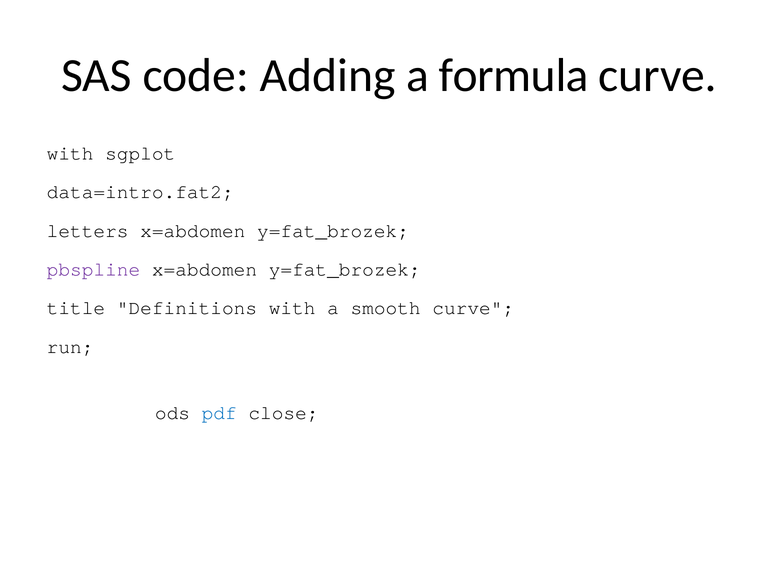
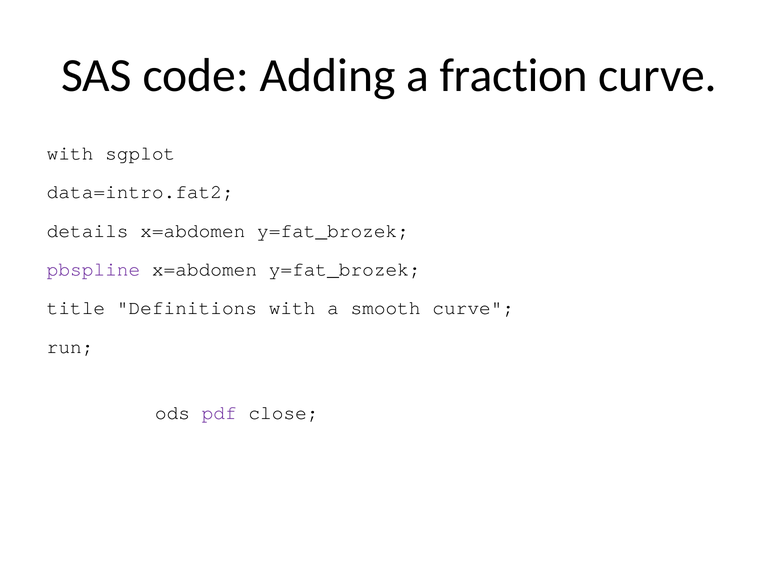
formula: formula -> fraction
letters: letters -> details
pdf colour: blue -> purple
